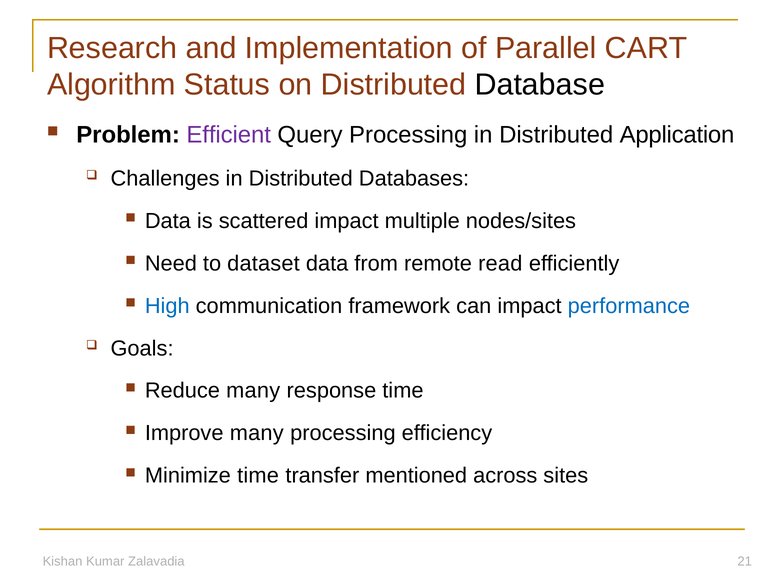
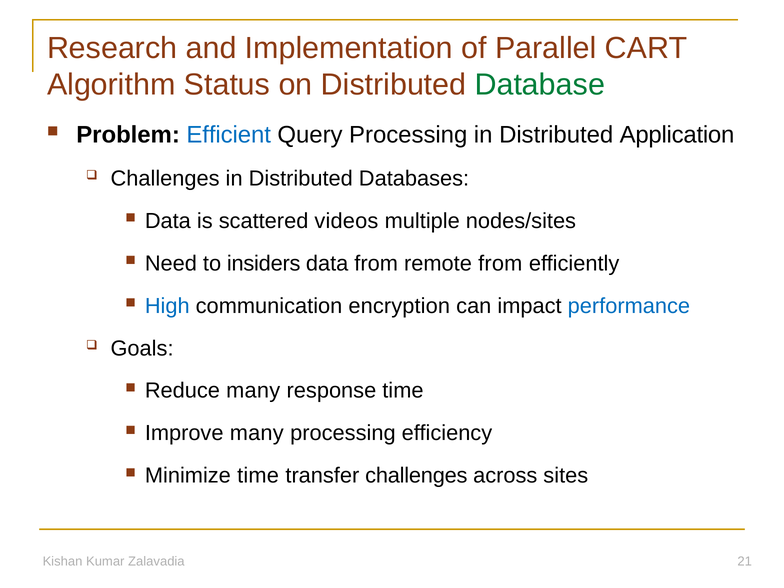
Database colour: black -> green
Efficient colour: purple -> blue
scattered impact: impact -> videos
dataset: dataset -> insiders
remote read: read -> from
framework: framework -> encryption
transfer mentioned: mentioned -> challenges
